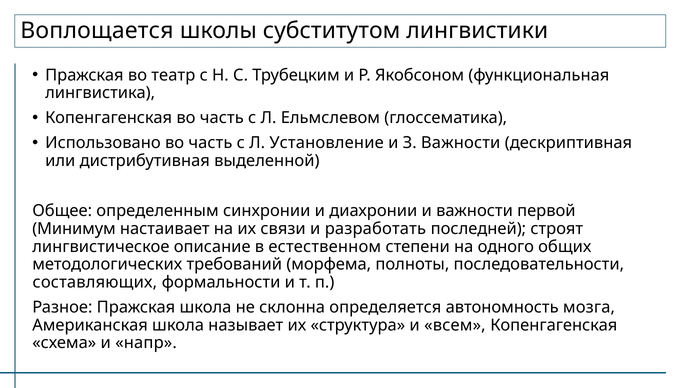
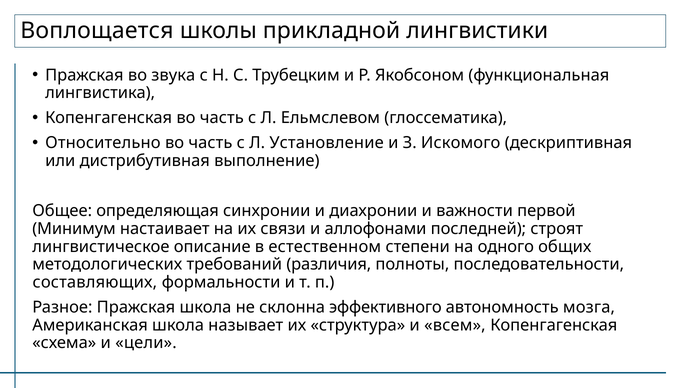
субститутом: субститутом -> прикладной
театр: театр -> звука
Использовано: Использовано -> Относительно
З Важности: Важности -> Искомого
выделенной: выделенной -> выполнение
определенным: определенным -> определяющая
разработать: разработать -> аллофонами
морфема: морфема -> различия
определяется: определяется -> эффективного
напр: напр -> цели
